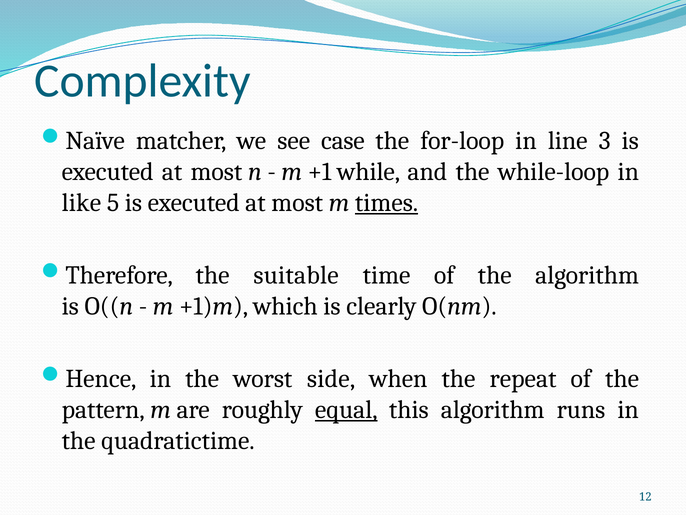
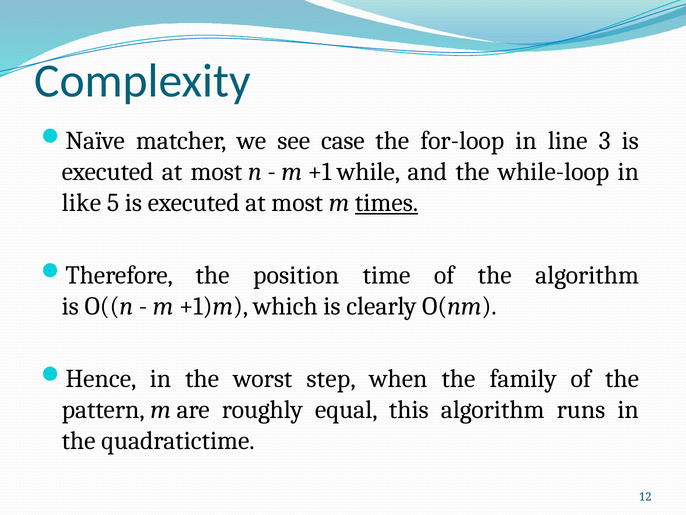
suitable: suitable -> position
side: side -> step
repeat: repeat -> family
equal underline: present -> none
